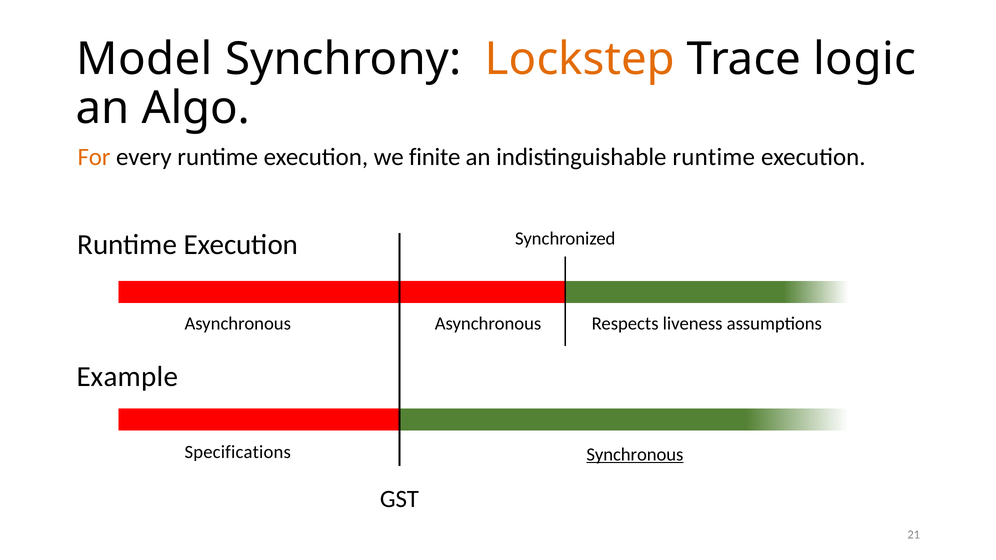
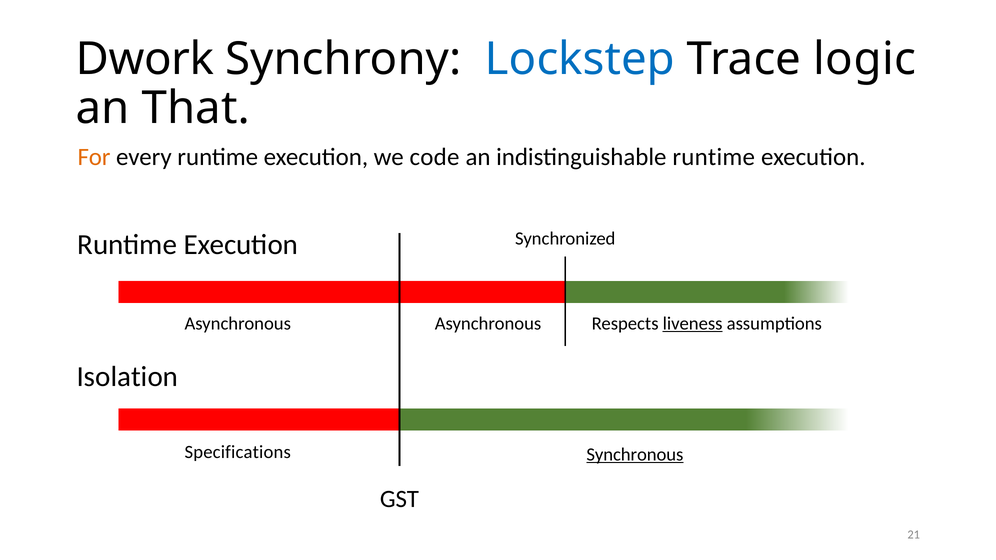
Model: Model -> Dwork
Lockstep colour: orange -> blue
Algo: Algo -> That
finite: finite -> code
liveness underline: none -> present
Example: Example -> Isolation
